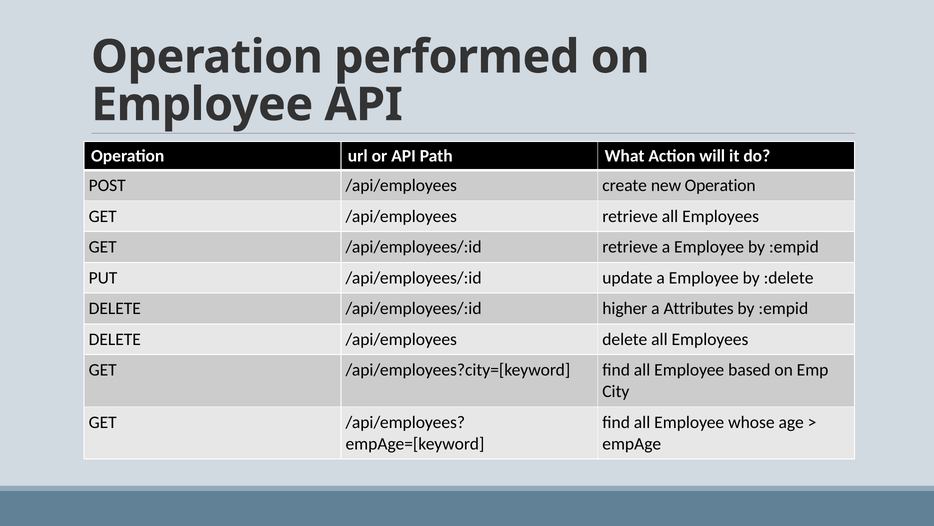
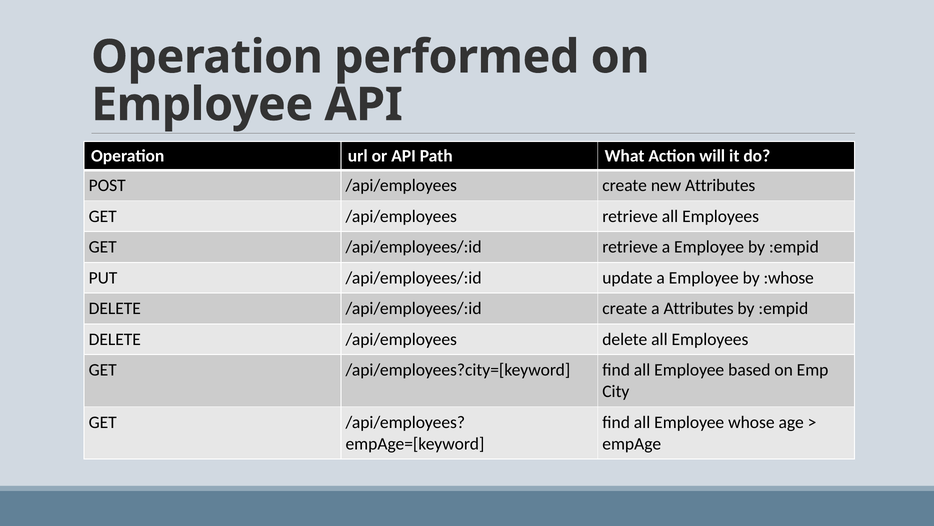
new Operation: Operation -> Attributes
:delete: :delete -> :whose
/api/employees/:id higher: higher -> create
